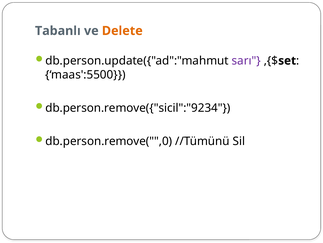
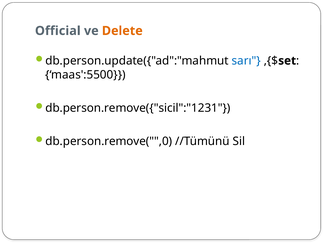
Tabanlı: Tabanlı -> Official
sarı colour: purple -> blue
db.person.remove({"sicil":"9234: db.person.remove({"sicil":"9234 -> db.person.remove({"sicil":"1231
